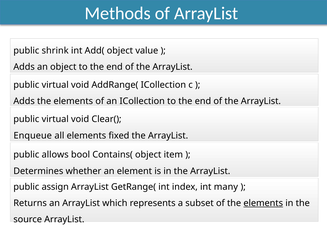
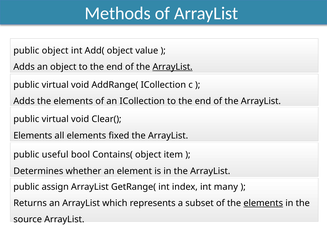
public shrink: shrink -> object
ArrayList at (173, 67) underline: none -> present
Enqueue at (33, 136): Enqueue -> Elements
allows: allows -> useful
